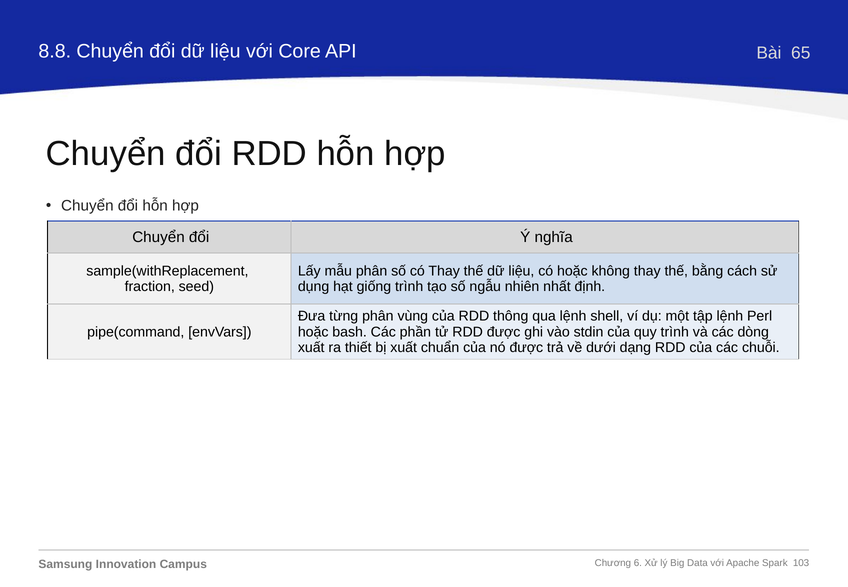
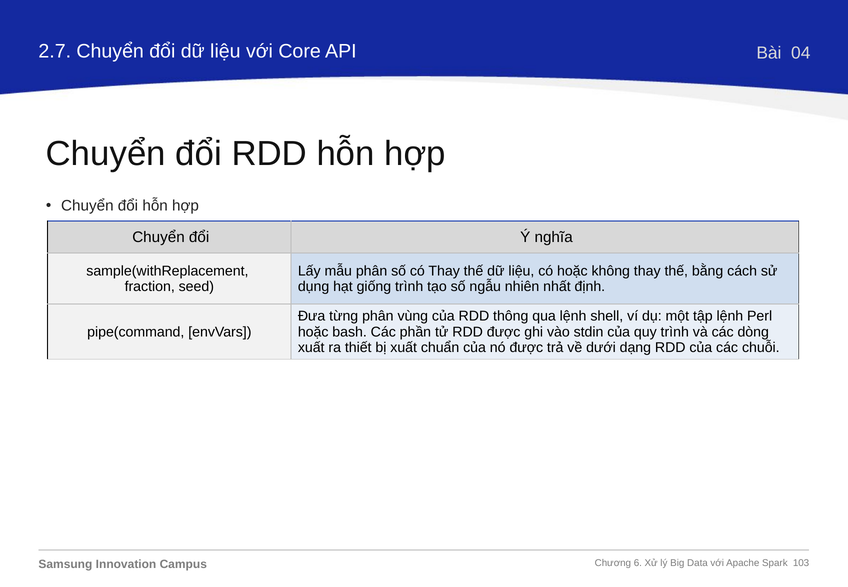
8.8: 8.8 -> 2.7
65: 65 -> 04
